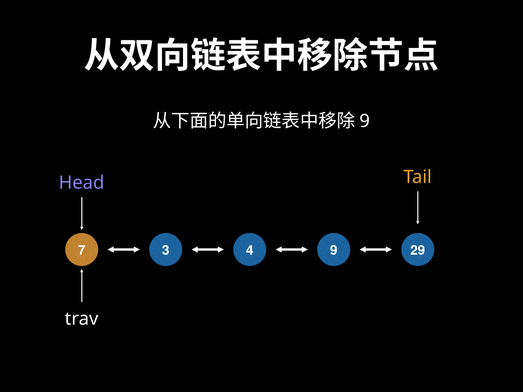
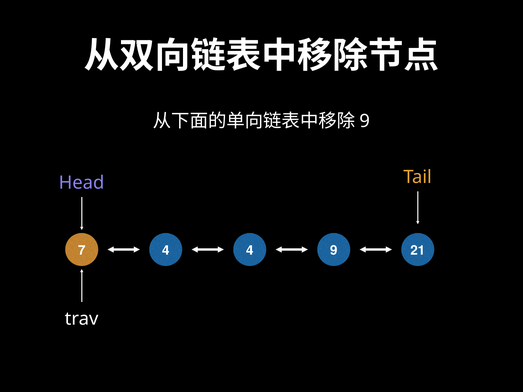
7 3: 3 -> 4
29: 29 -> 21
